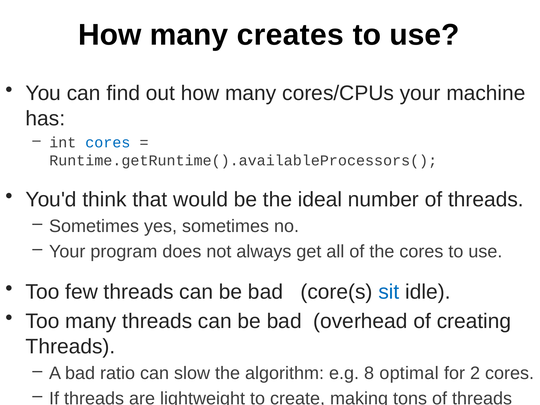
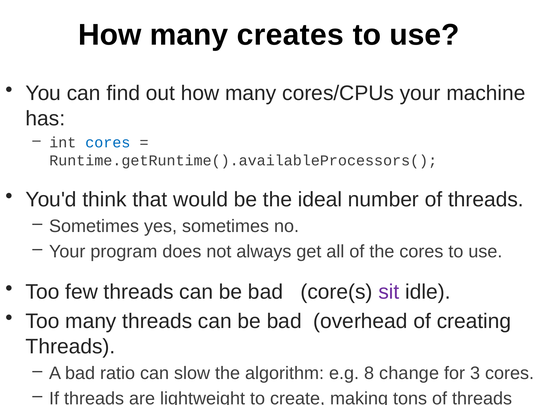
sit colour: blue -> purple
optimal: optimal -> change
2: 2 -> 3
